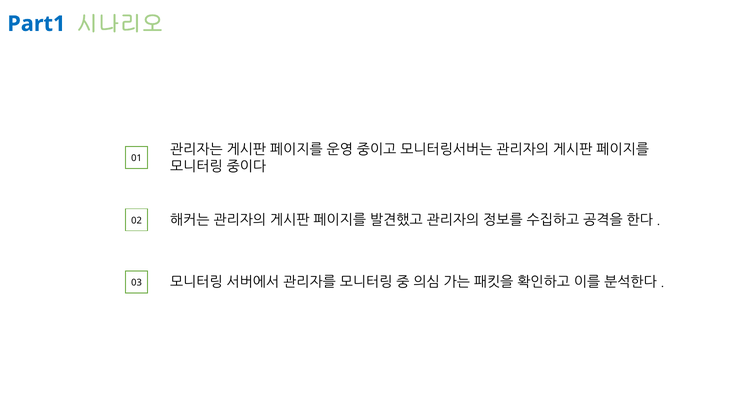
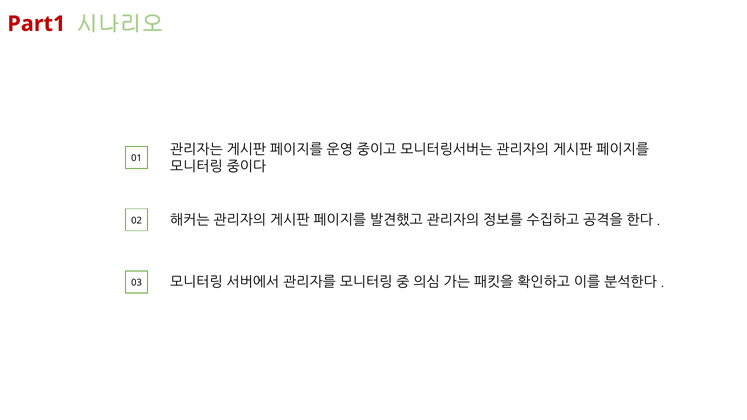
Part1 colour: blue -> red
